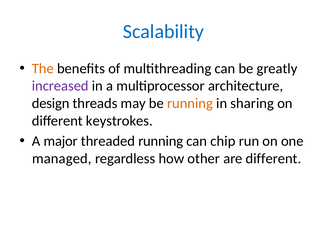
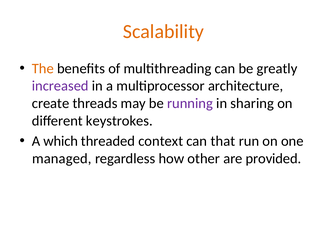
Scalability colour: blue -> orange
design: design -> create
running at (190, 103) colour: orange -> purple
major: major -> which
threaded running: running -> context
chip: chip -> that
are different: different -> provided
